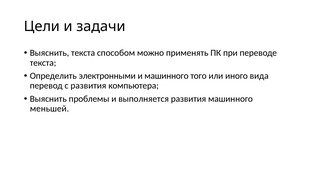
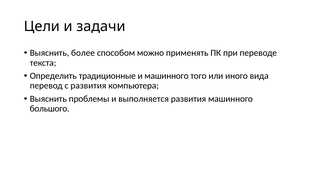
Выяснить текста: текста -> более
электронными: электронными -> традиционные
меньшей: меньшей -> большого
